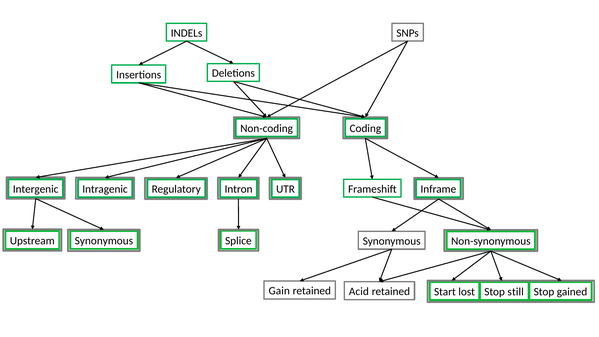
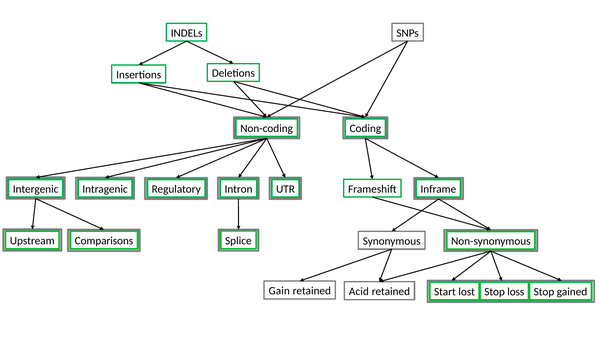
Synonymous at (104, 241): Synonymous -> Comparisons
still: still -> loss
